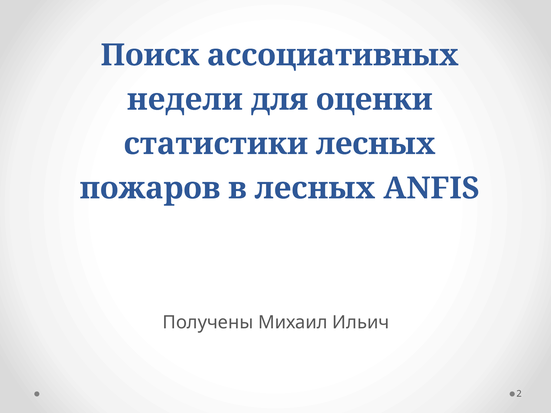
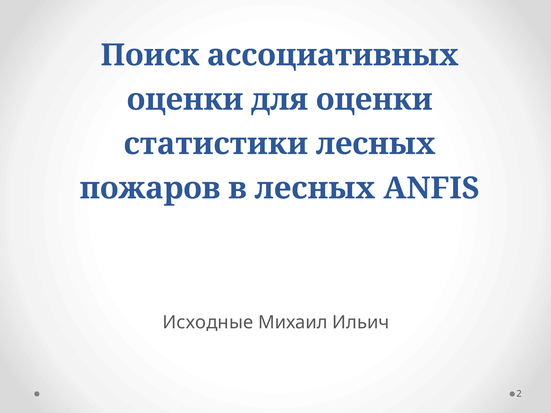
недели at (185, 100): недели -> оценки
Получены: Получены -> Исходные
